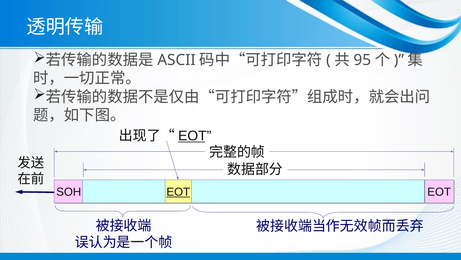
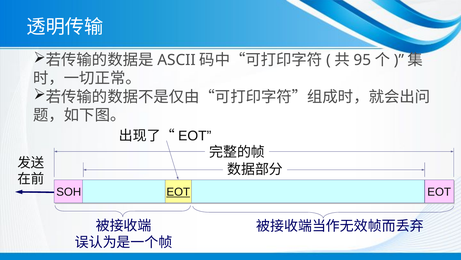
EOT at (195, 136) underline: present -> none
